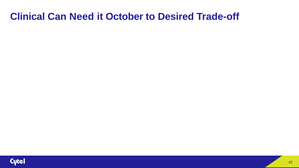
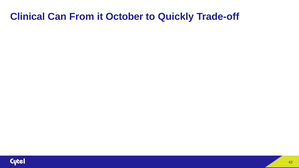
Need: Need -> From
Desired: Desired -> Quickly
